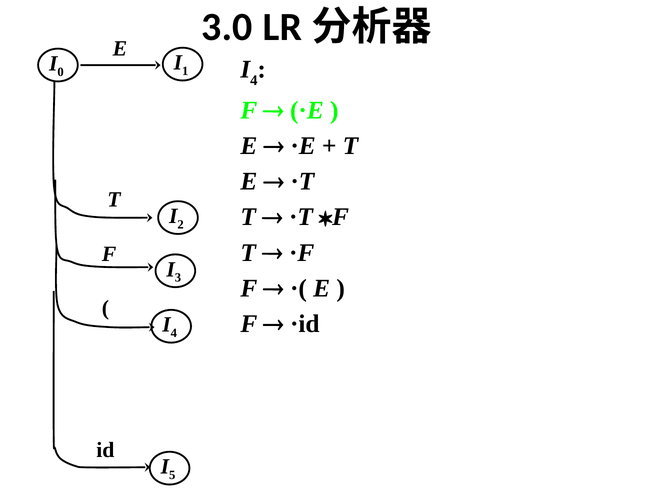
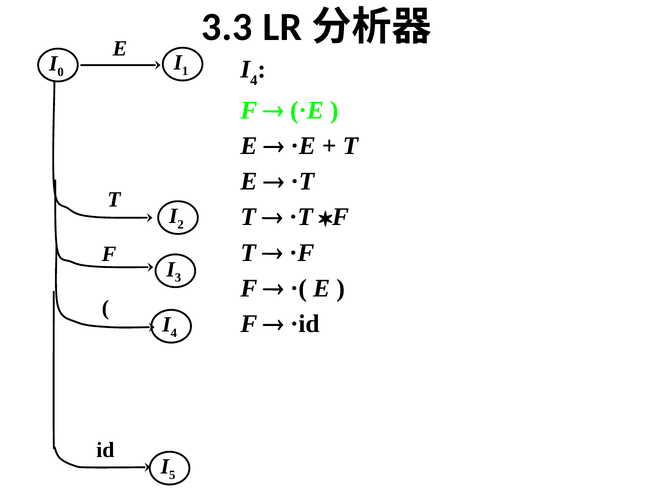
3.0: 3.0 -> 3.3
